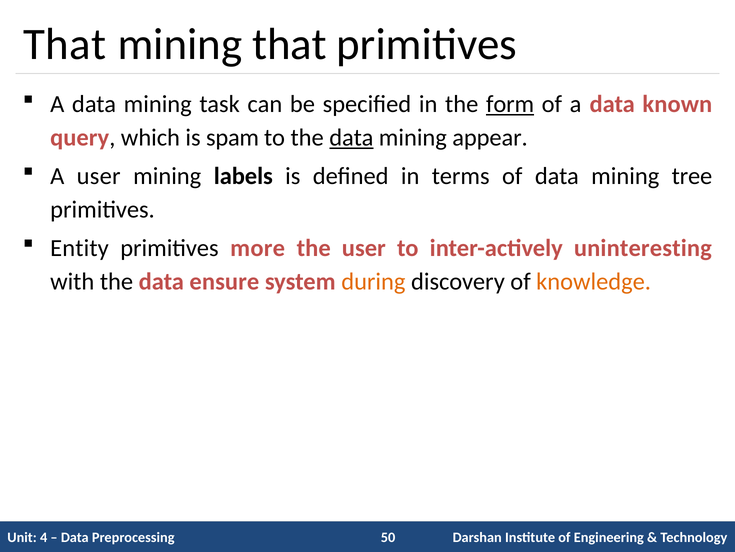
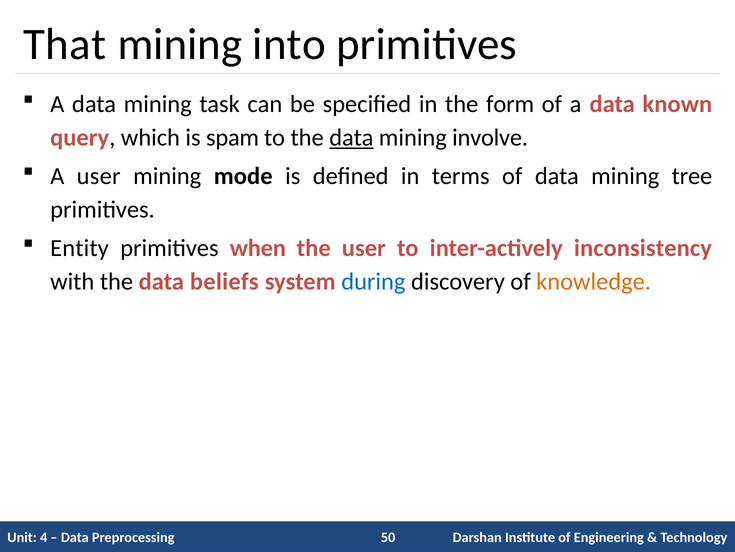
mining that: that -> into
form underline: present -> none
appear: appear -> involve
labels: labels -> mode
more: more -> when
uninteresting: uninteresting -> inconsistency
ensure: ensure -> beliefs
during colour: orange -> blue
